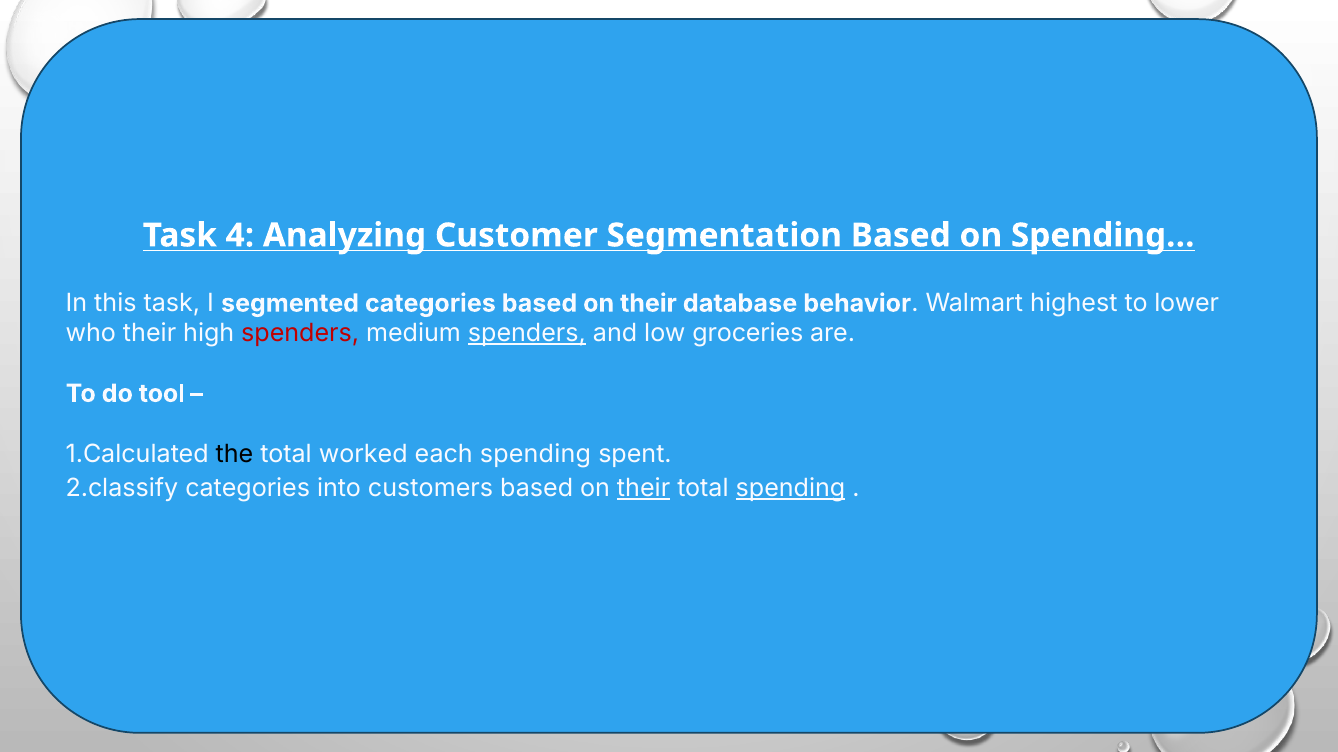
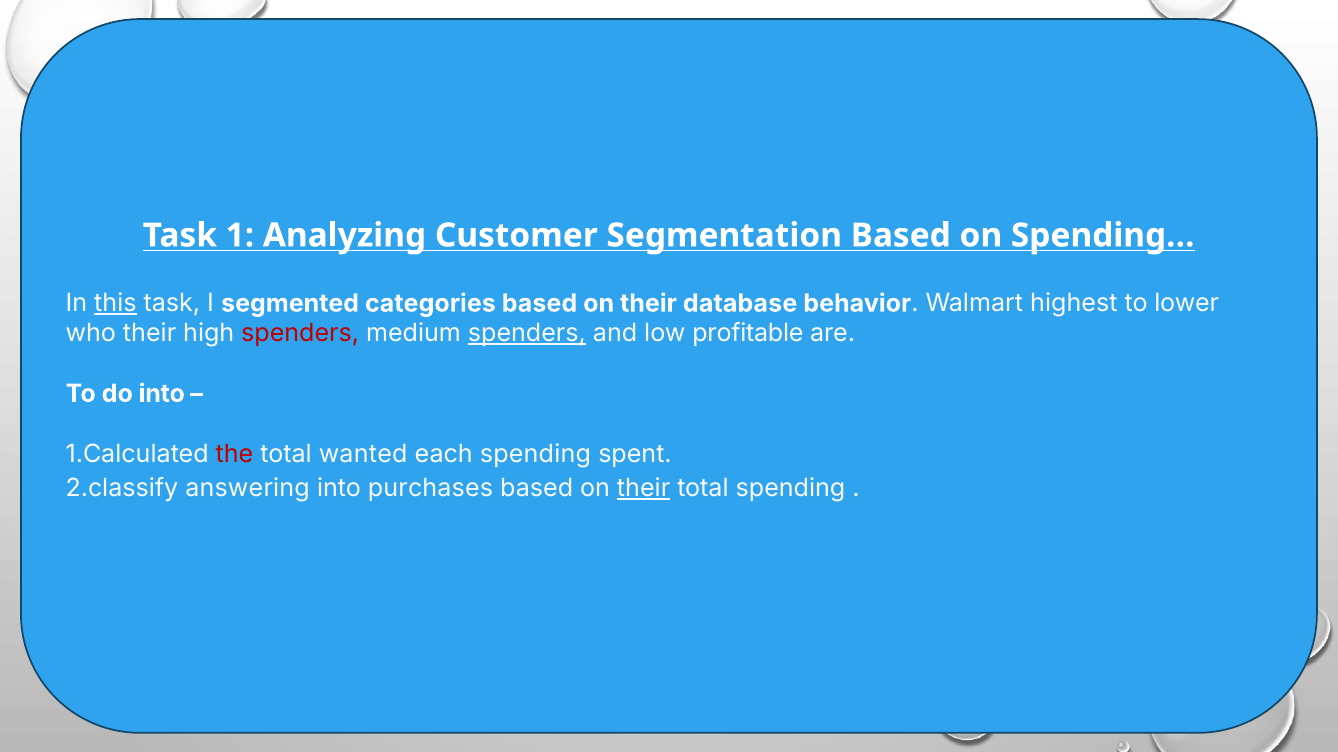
4: 4 -> 1
this underline: none -> present
groceries: groceries -> profitable
do tool: tool -> into
the colour: black -> red
worked: worked -> wanted
categories at (248, 488): categories -> answering
customers: customers -> purchases
spending at (791, 488) underline: present -> none
